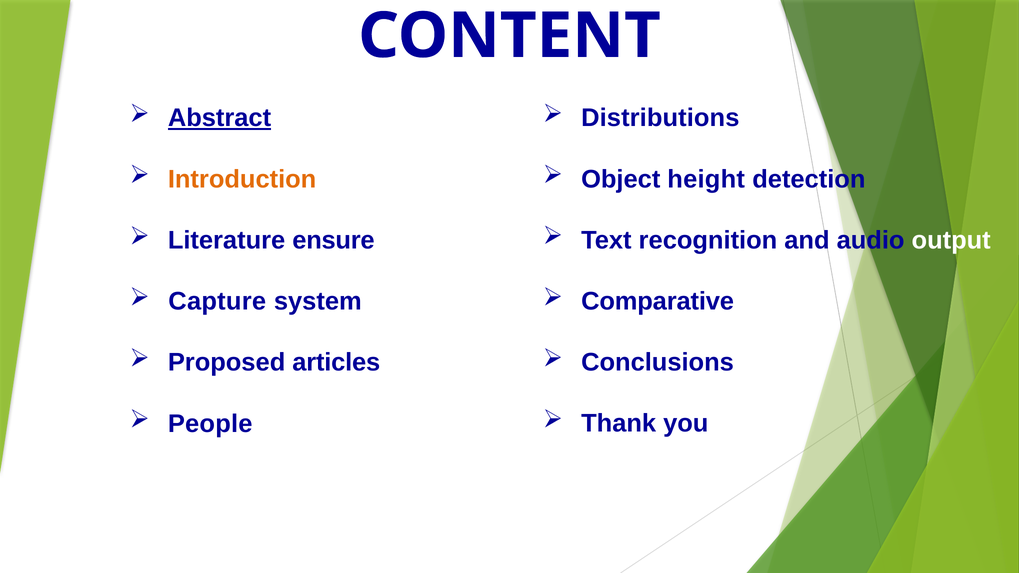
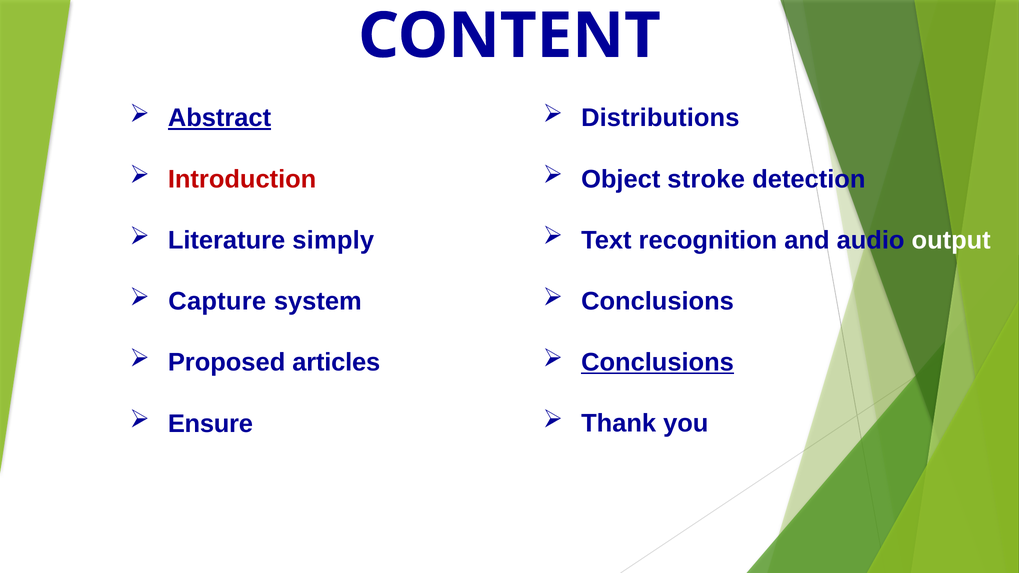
Introduction colour: orange -> red
height: height -> stroke
ensure: ensure -> simply
Comparative at (658, 301): Comparative -> Conclusions
Conclusions at (658, 363) underline: none -> present
People: People -> Ensure
